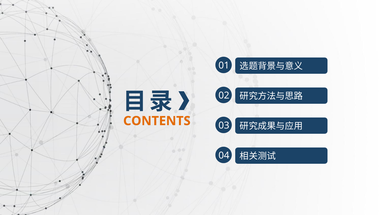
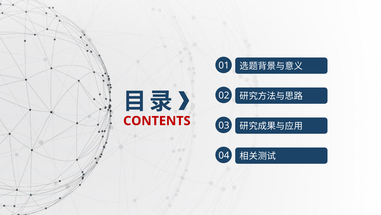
CONTENTS colour: orange -> red
